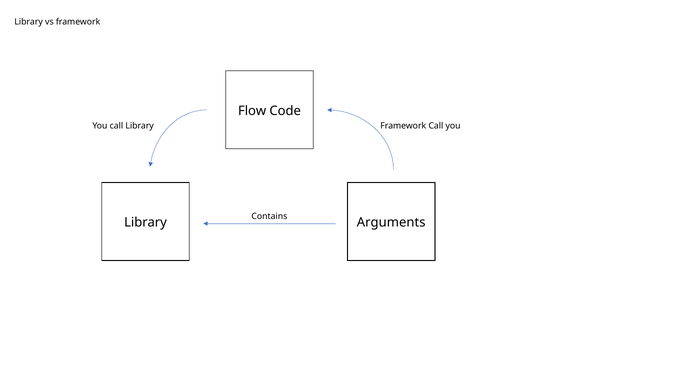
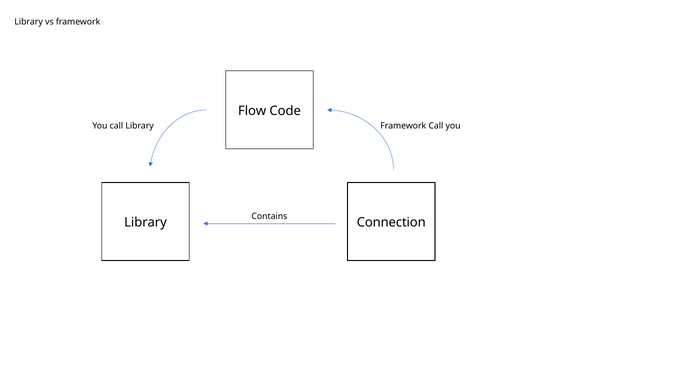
Arguments: Arguments -> Connection
